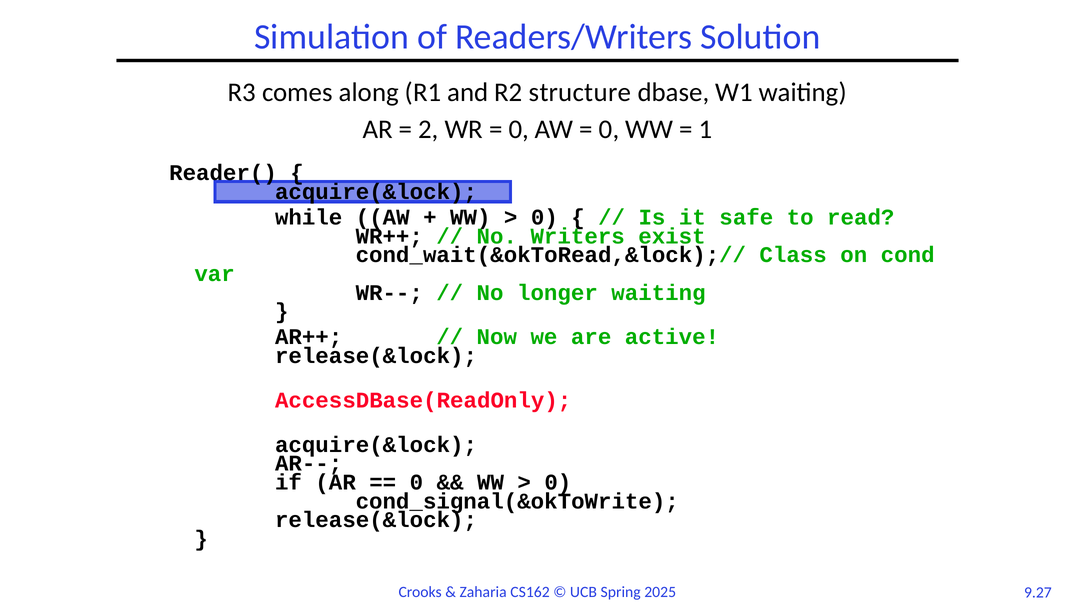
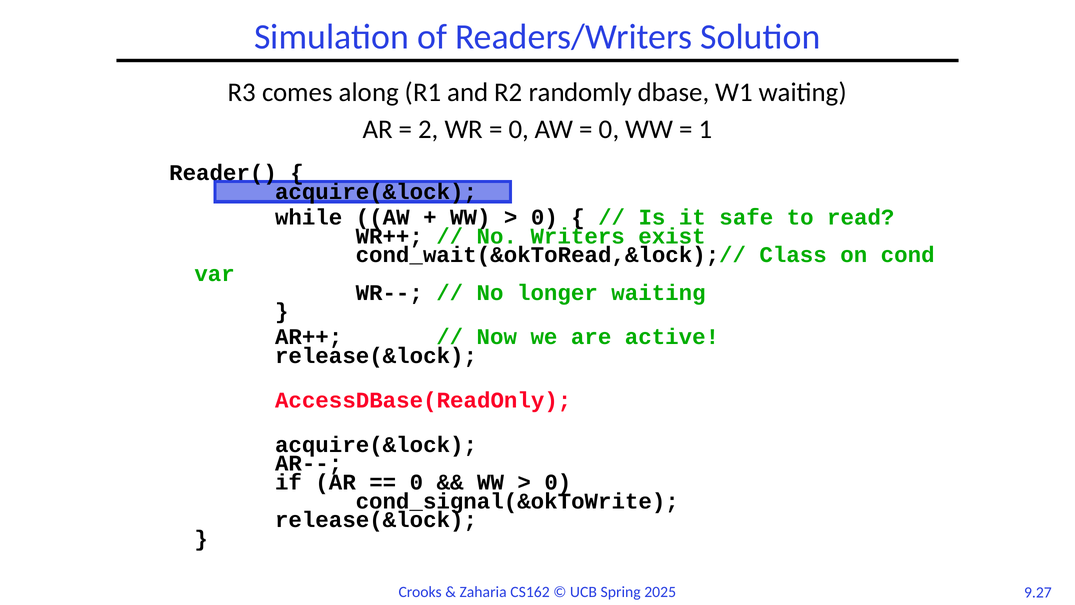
structure: structure -> randomly
